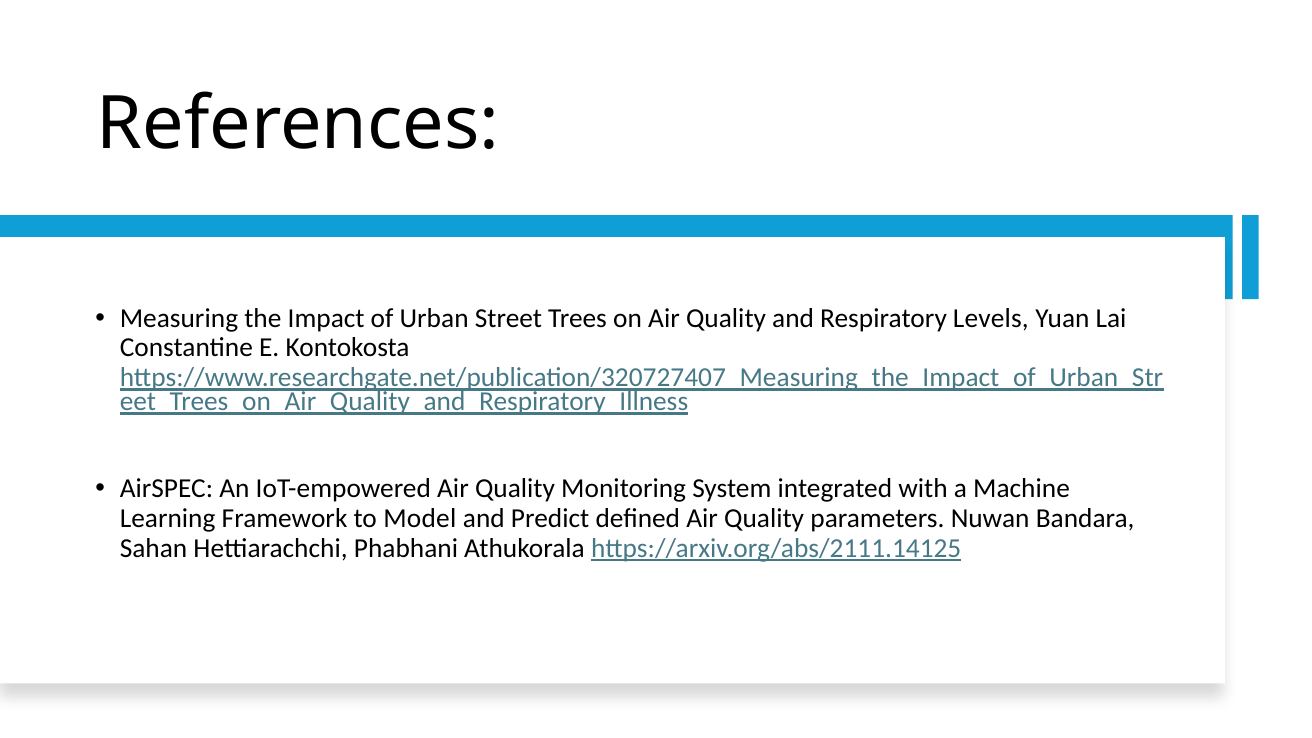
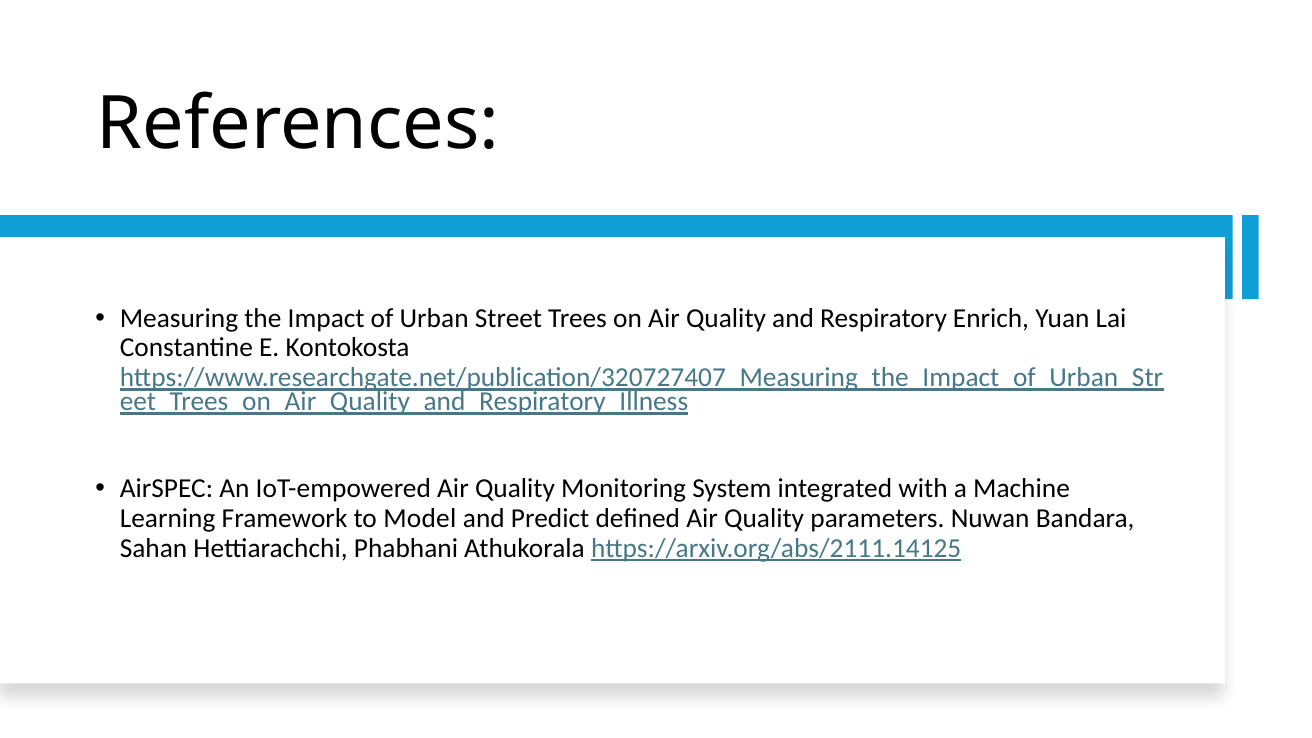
Levels: Levels -> Enrich
